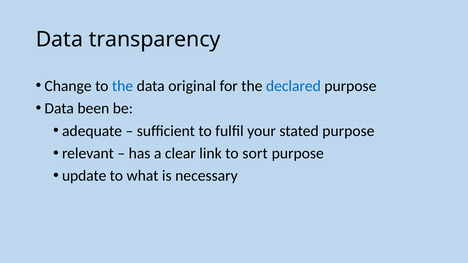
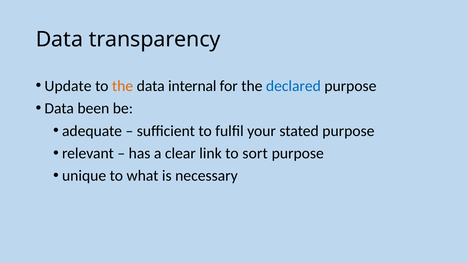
Change: Change -> Update
the at (123, 86) colour: blue -> orange
original: original -> internal
update: update -> unique
